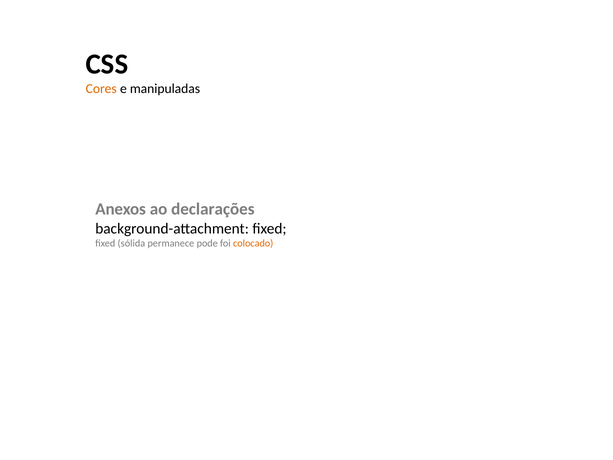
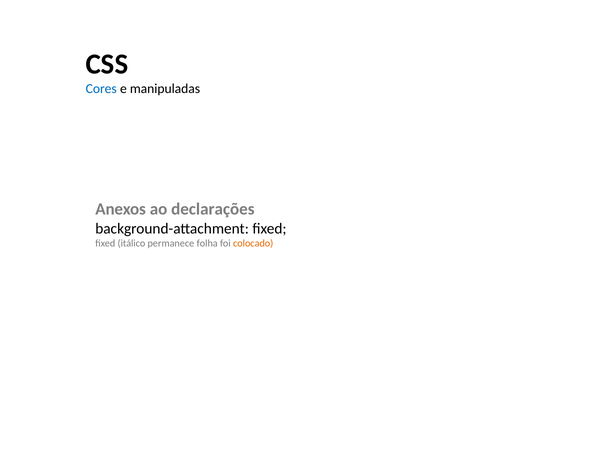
Cores colour: orange -> blue
sólida: sólida -> itálico
pode: pode -> folha
